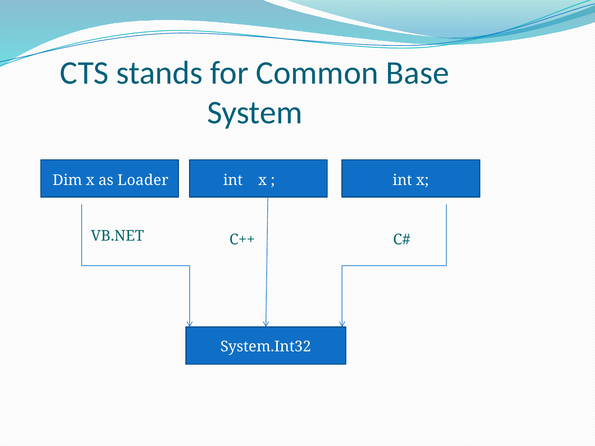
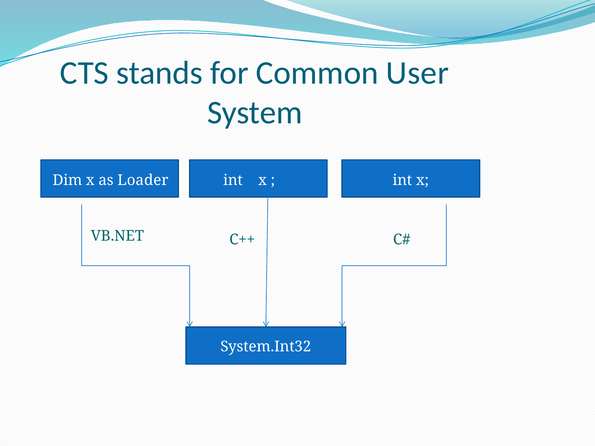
Base: Base -> User
